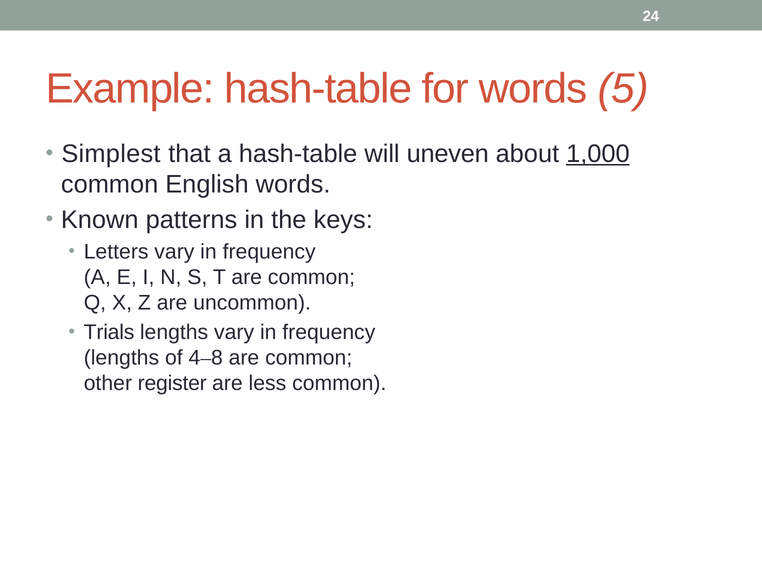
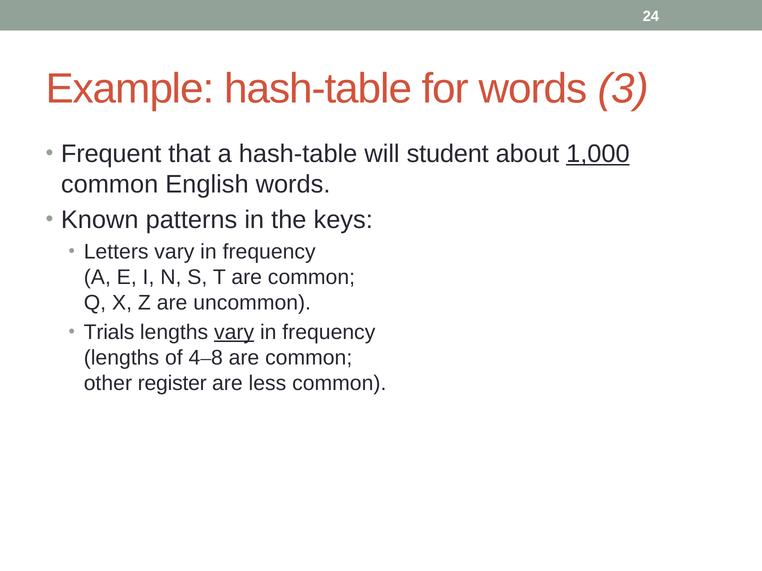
5: 5 -> 3
Simplest: Simplest -> Frequent
uneven: uneven -> student
vary at (234, 333) underline: none -> present
